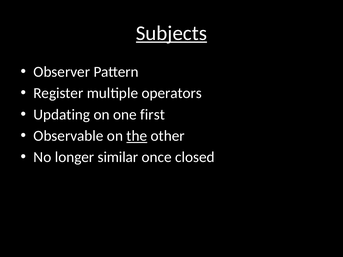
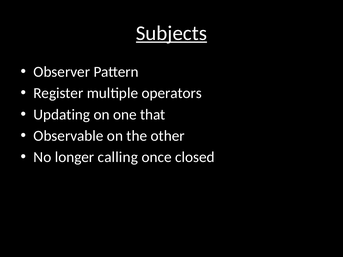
first: first -> that
the underline: present -> none
similar: similar -> calling
